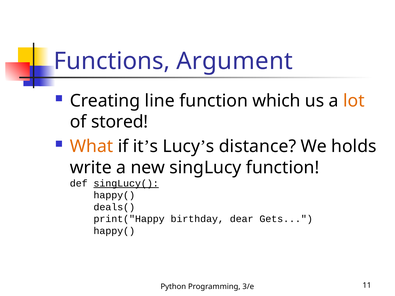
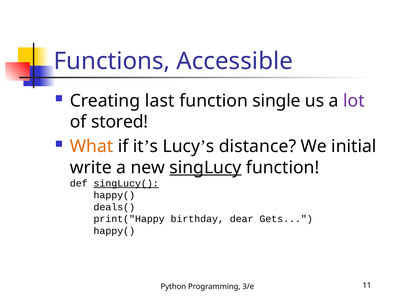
Argument: Argument -> Accessible
line: line -> last
which: which -> single
lot colour: orange -> purple
holds: holds -> initial
singLucy underline: none -> present
